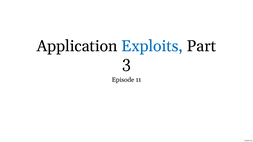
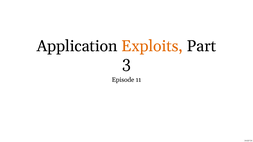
Exploits colour: blue -> orange
